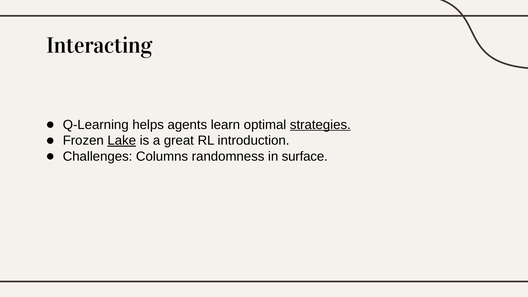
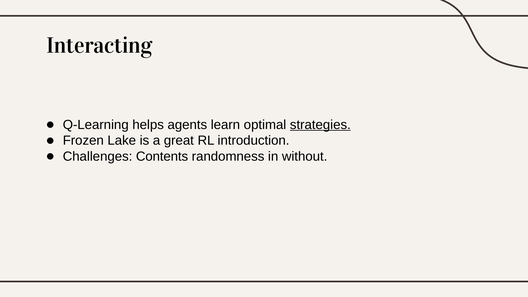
Lake underline: present -> none
Columns: Columns -> Contents
surface: surface -> without
